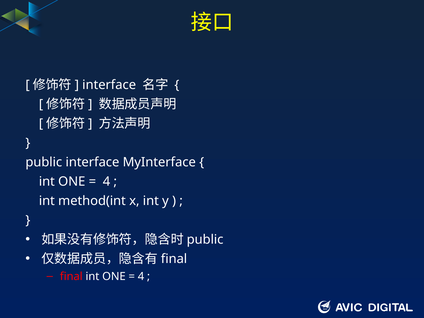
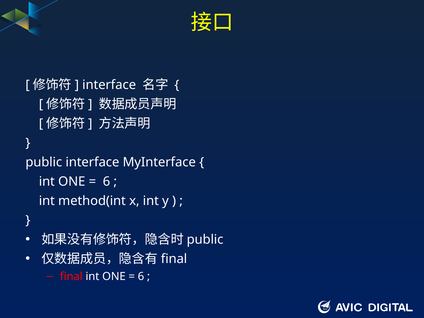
4 at (106, 182): 4 -> 6
4 at (141, 276): 4 -> 6
